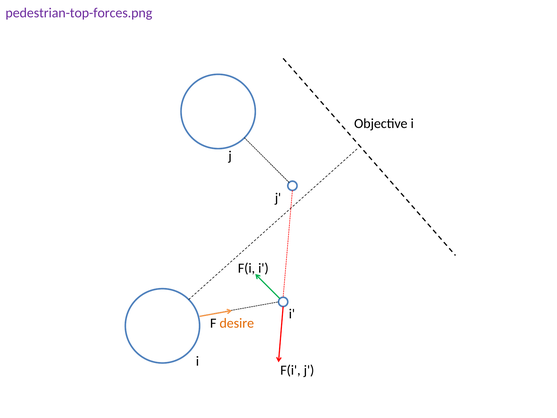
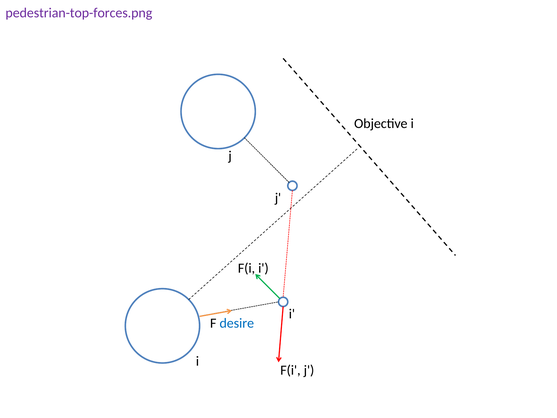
desire colour: orange -> blue
